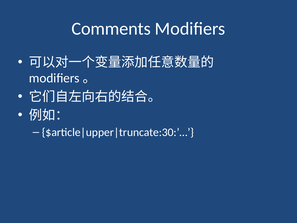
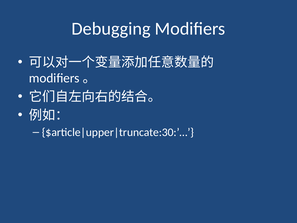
Comments: Comments -> Debugging
